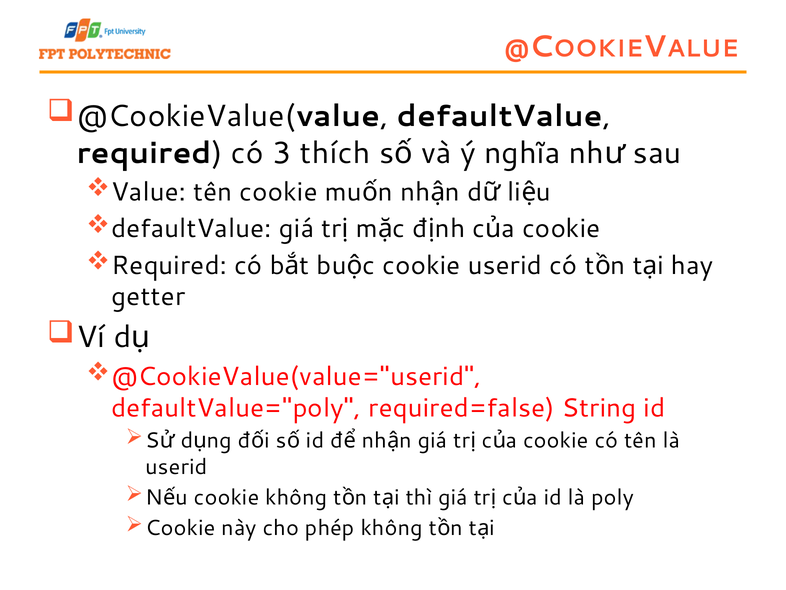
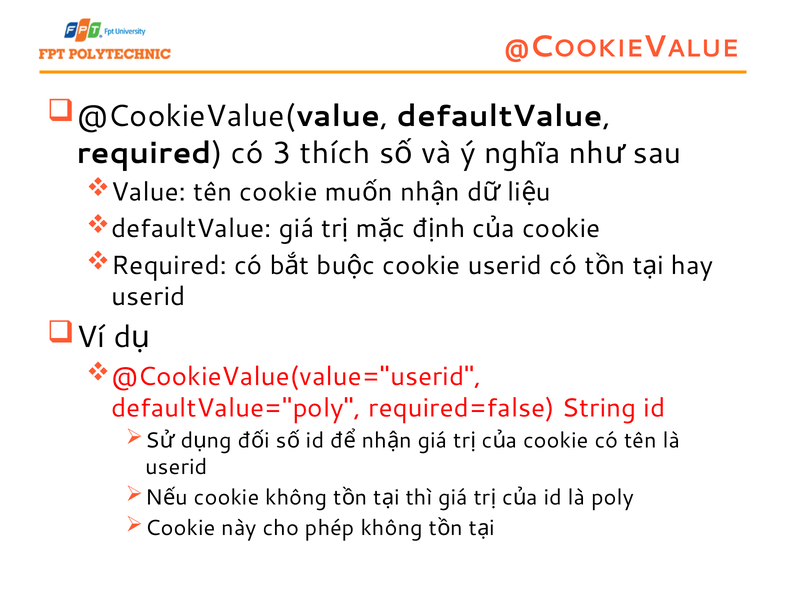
getter at (148, 297): getter -> userid
